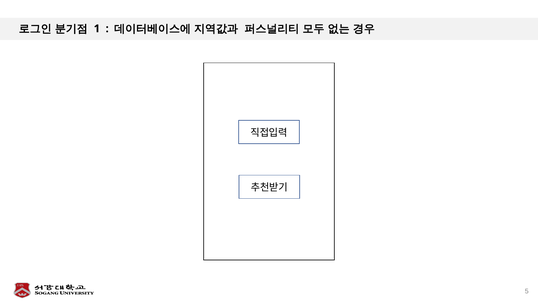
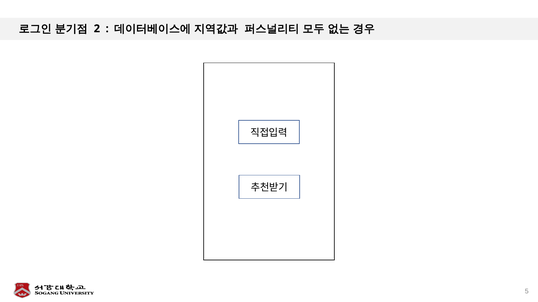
1: 1 -> 2
